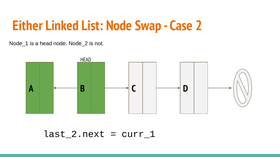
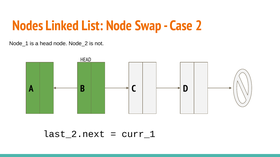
Either: Either -> Nodes
